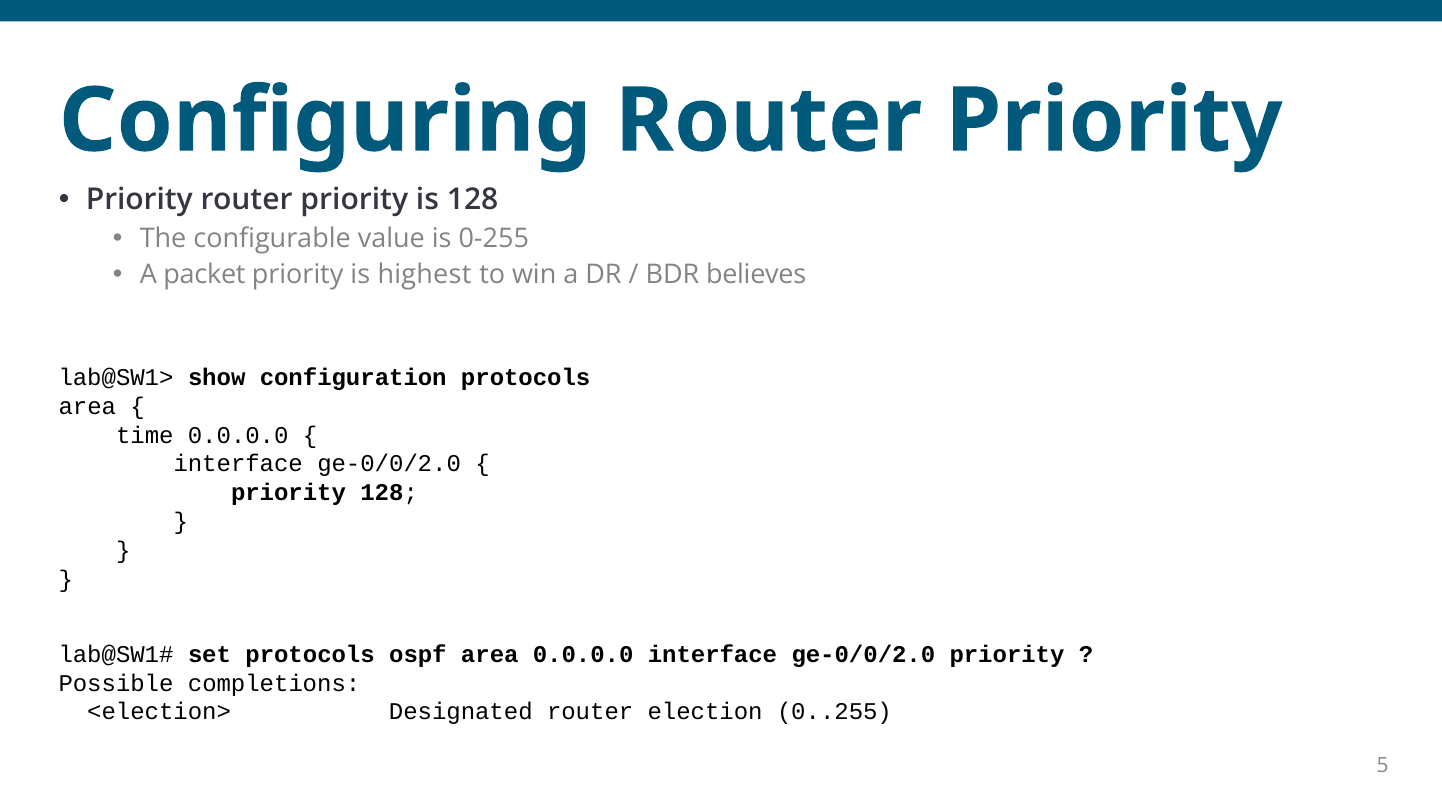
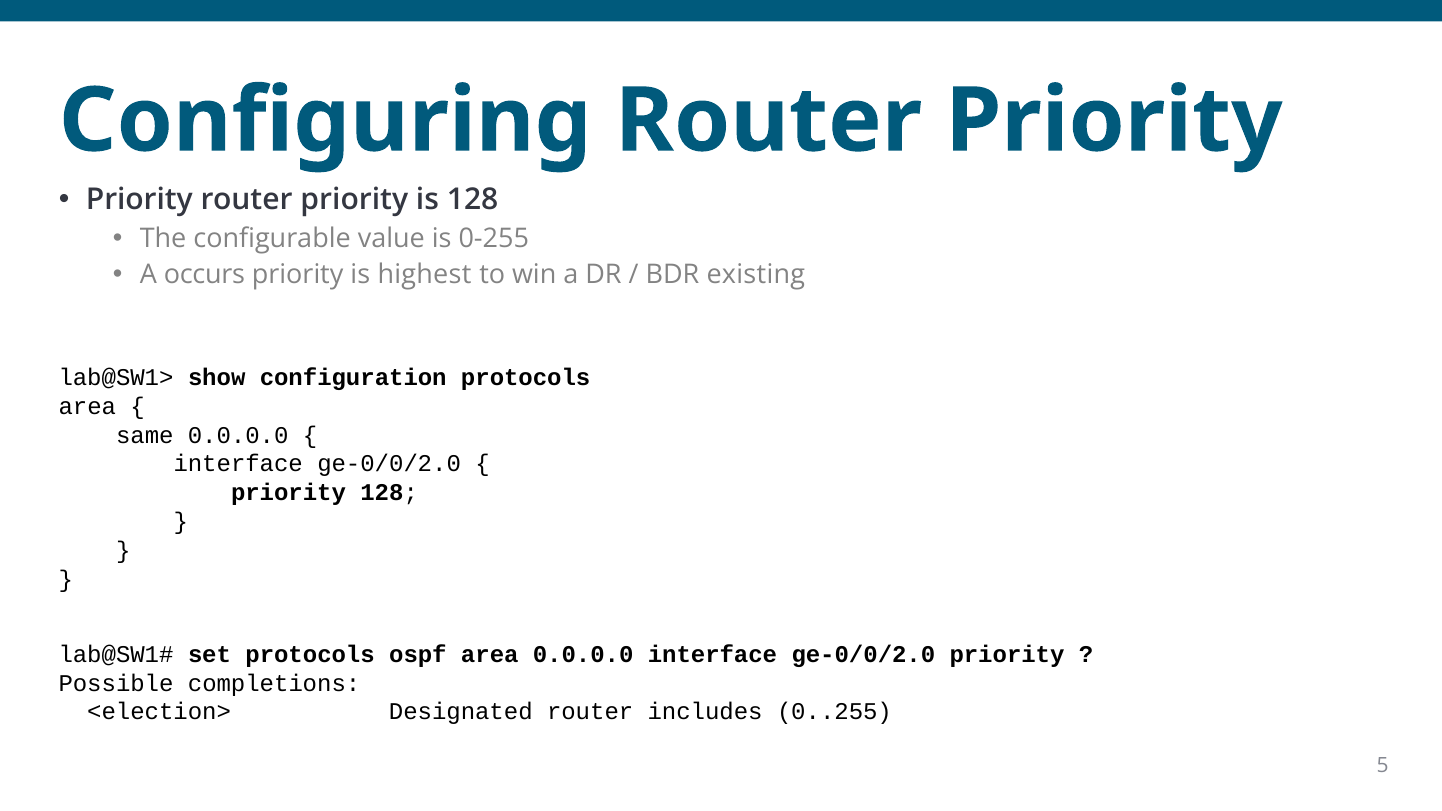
packet: packet -> occurs
believes: believes -> existing
time: time -> same
election: election -> includes
